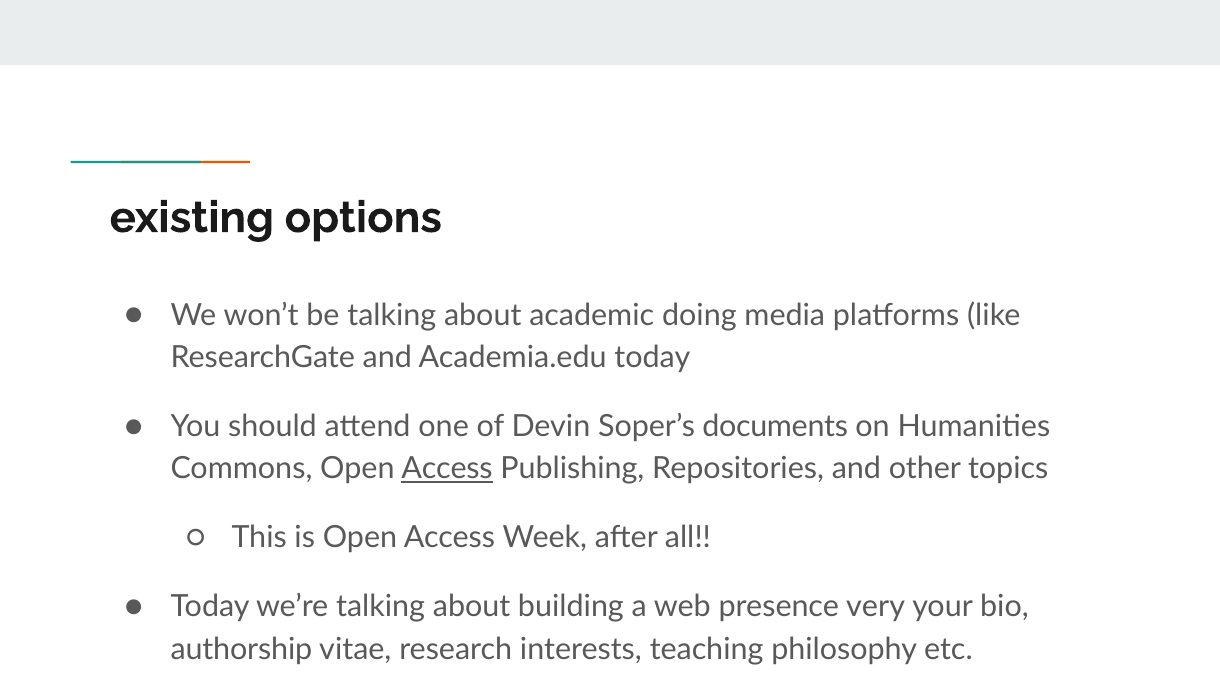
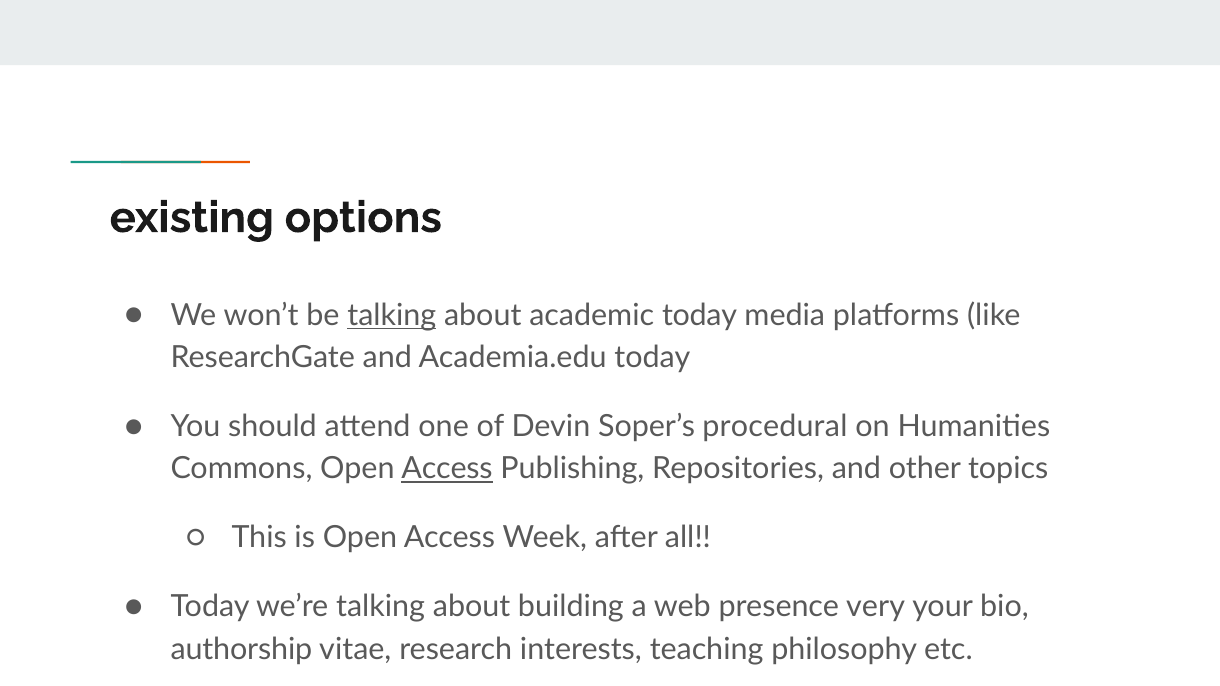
talking at (392, 315) underline: none -> present
academic doing: doing -> today
documents: documents -> procedural
